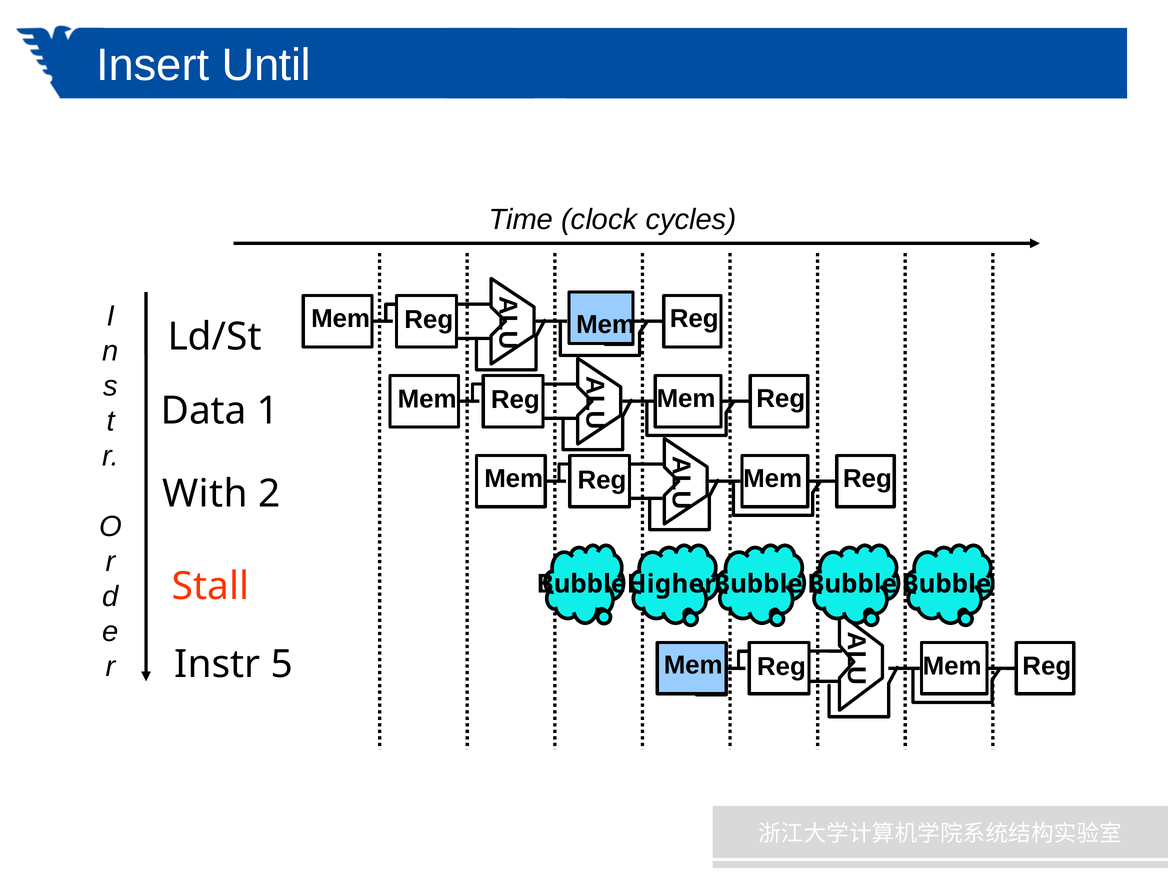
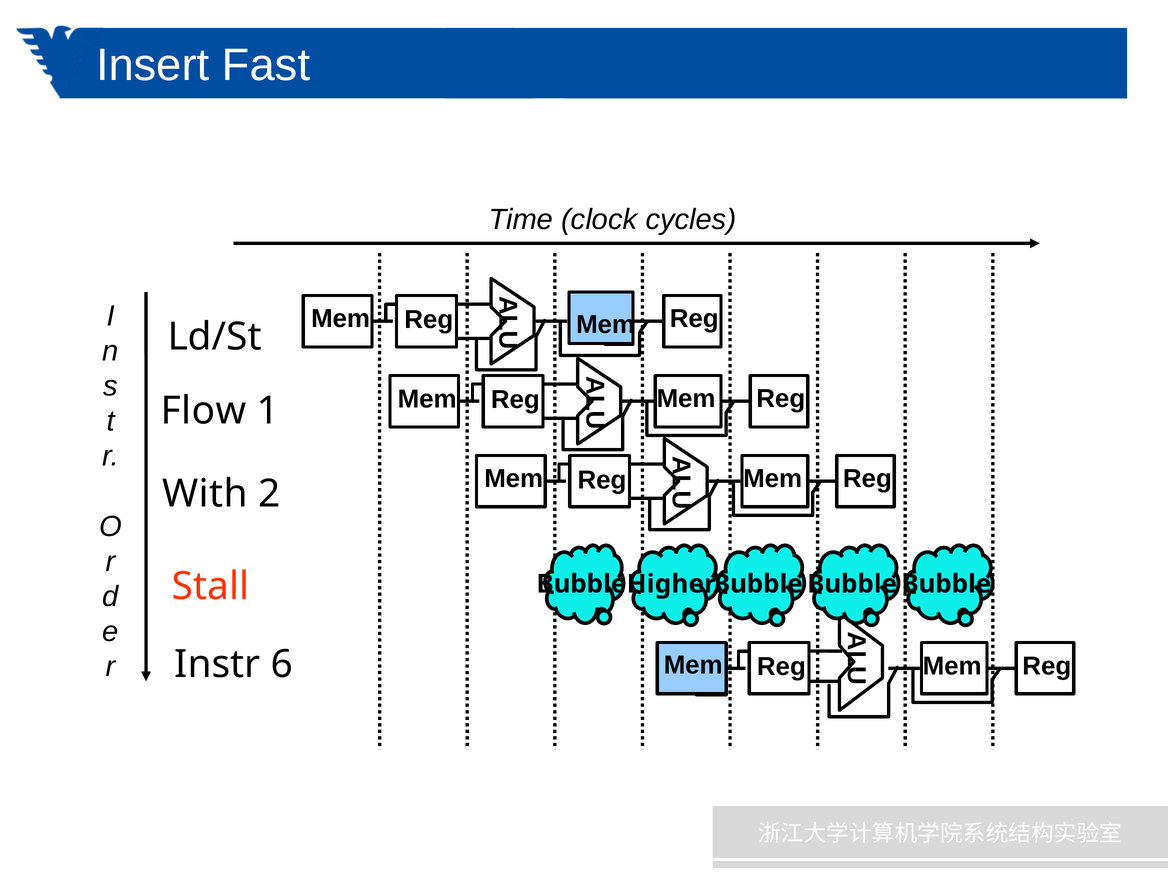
Until: Until -> Fast
Data: Data -> Flow
5: 5 -> 6
